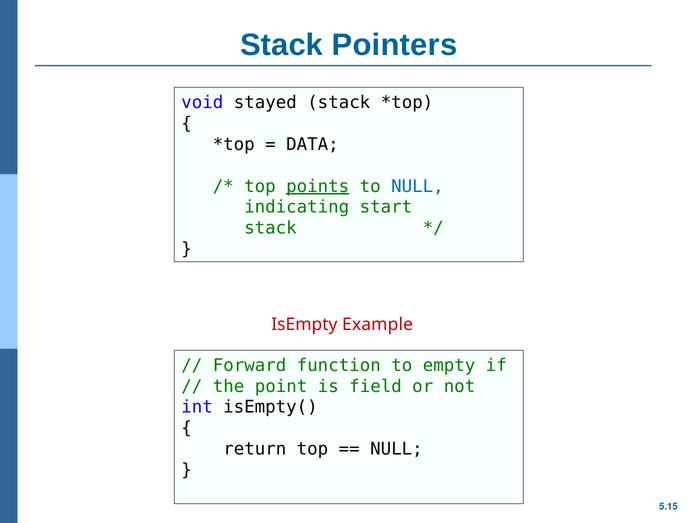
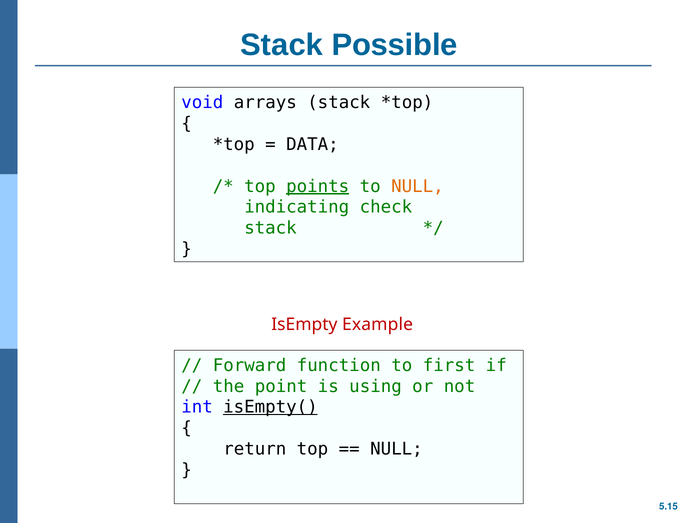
Pointers: Pointers -> Possible
stayed: stayed -> arrays
NULL at (417, 186) colour: blue -> orange
start: start -> check
empty: empty -> first
field: field -> using
isEmpty( underline: none -> present
